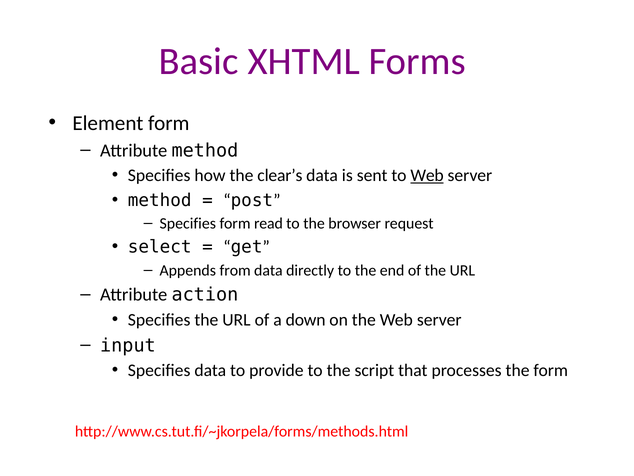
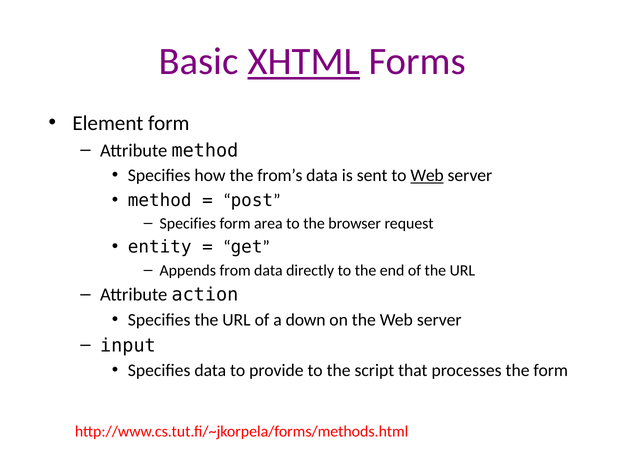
XHTML underline: none -> present
clear’s: clear’s -> from’s
read: read -> area
select: select -> entity
